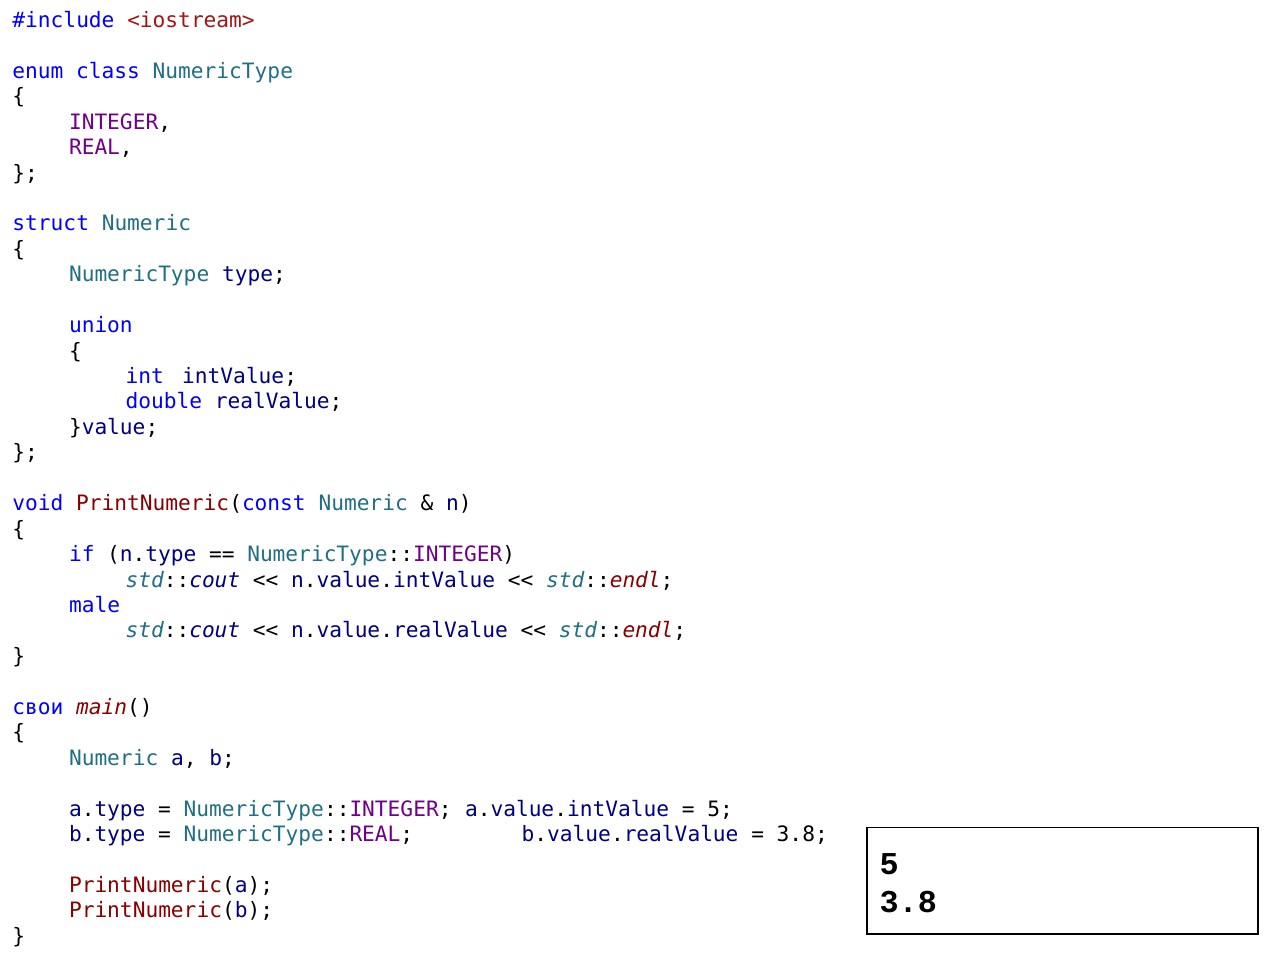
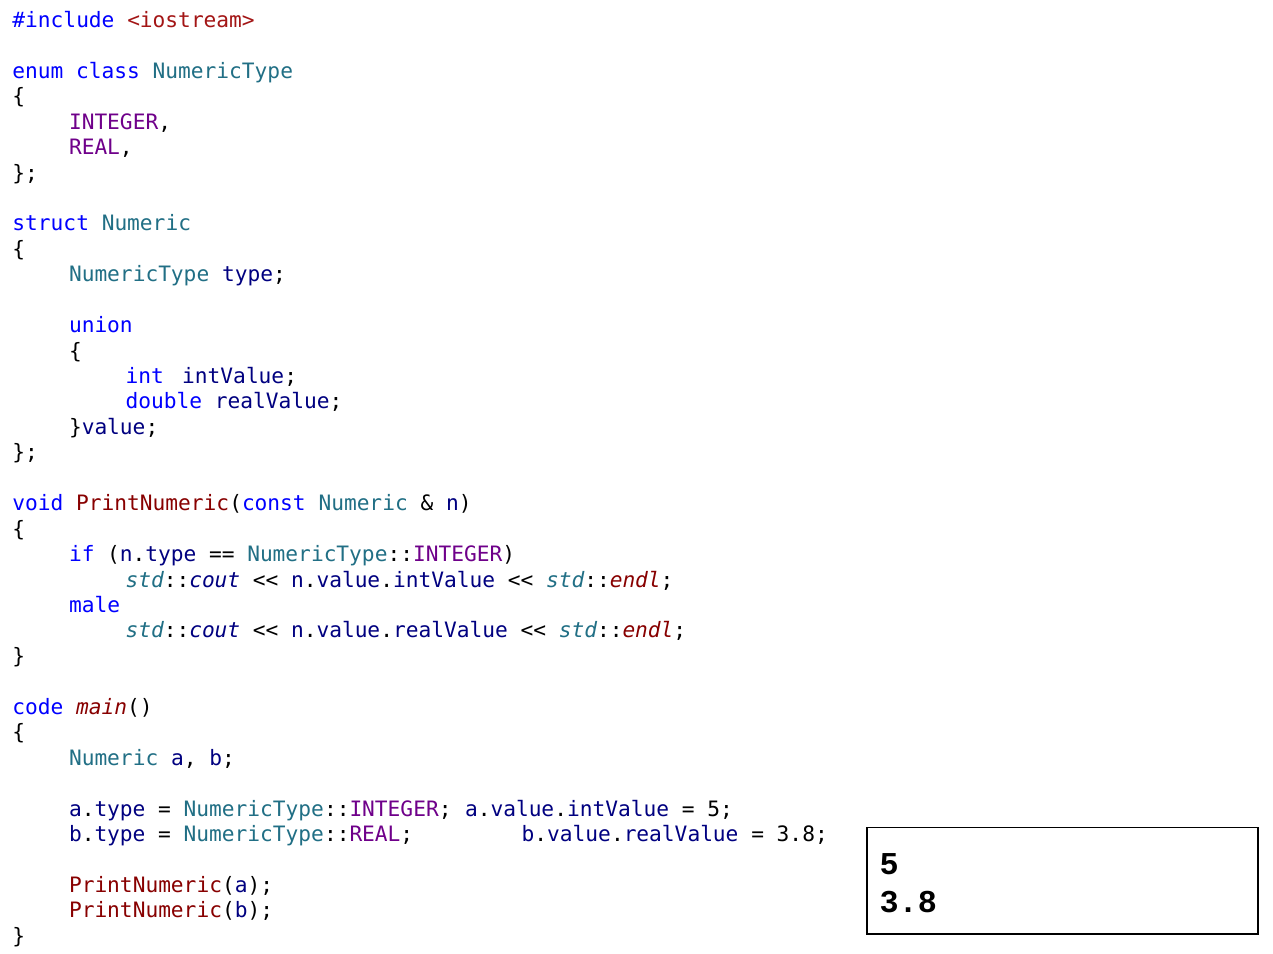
свои: свои -> code
